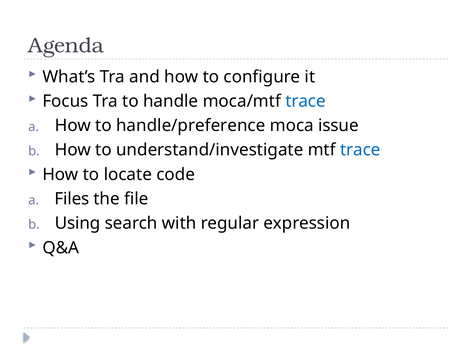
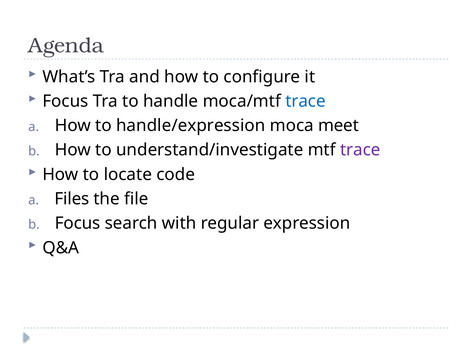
handle/preference: handle/preference -> handle/expression
issue: issue -> meet
trace at (360, 150) colour: blue -> purple
Using at (78, 223): Using -> Focus
